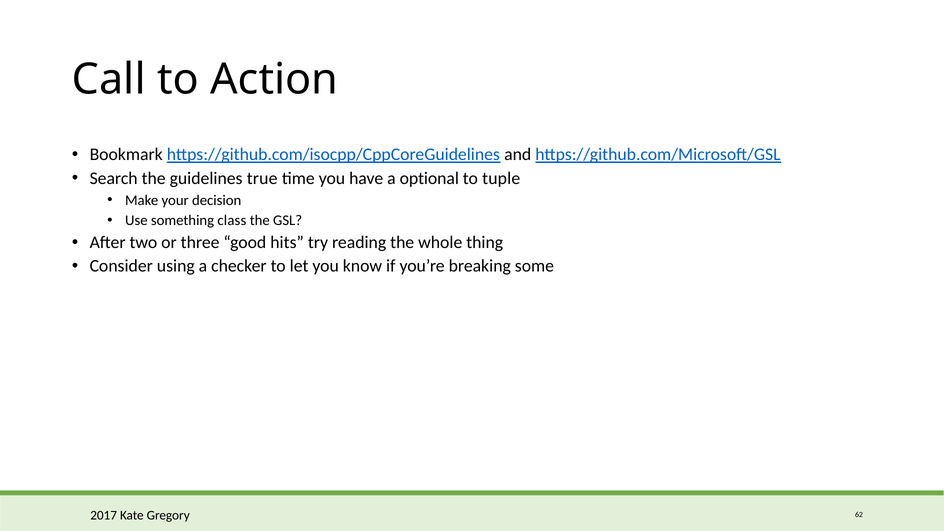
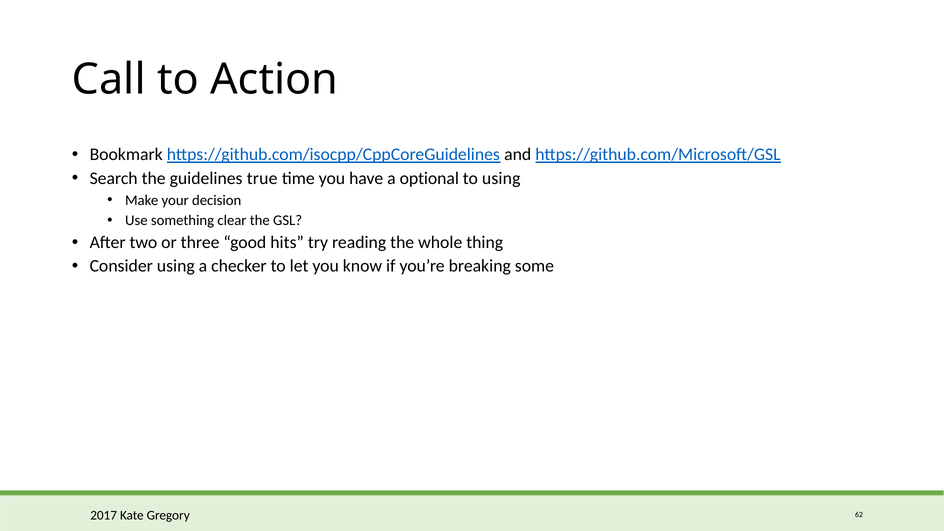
to tuple: tuple -> using
class: class -> clear
